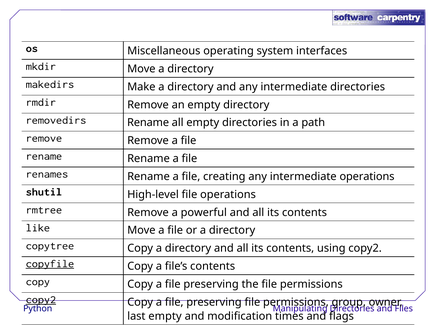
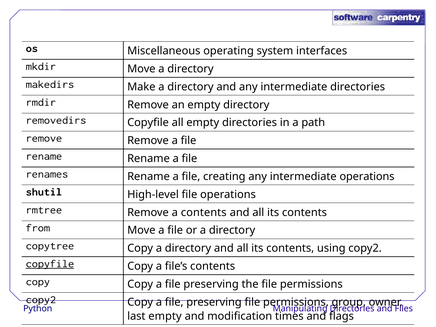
removedirs Rename: Rename -> Copyfile
a powerful: powerful -> contents
like: like -> from
copy2 at (41, 299) underline: present -> none
